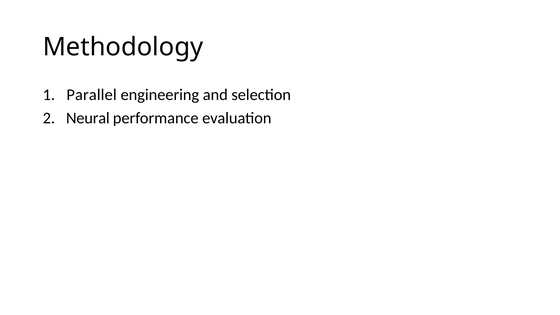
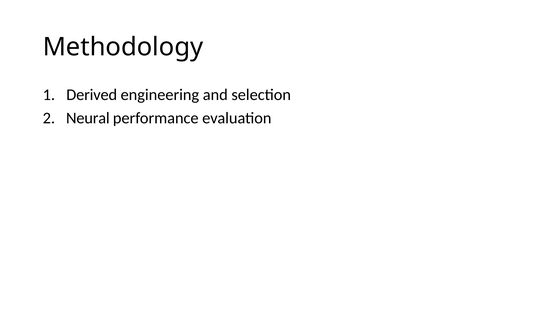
Parallel: Parallel -> Derived
